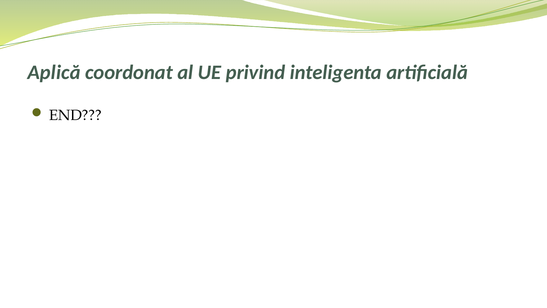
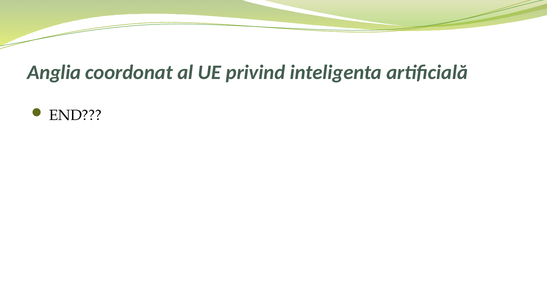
Aplică: Aplică -> Anglia
